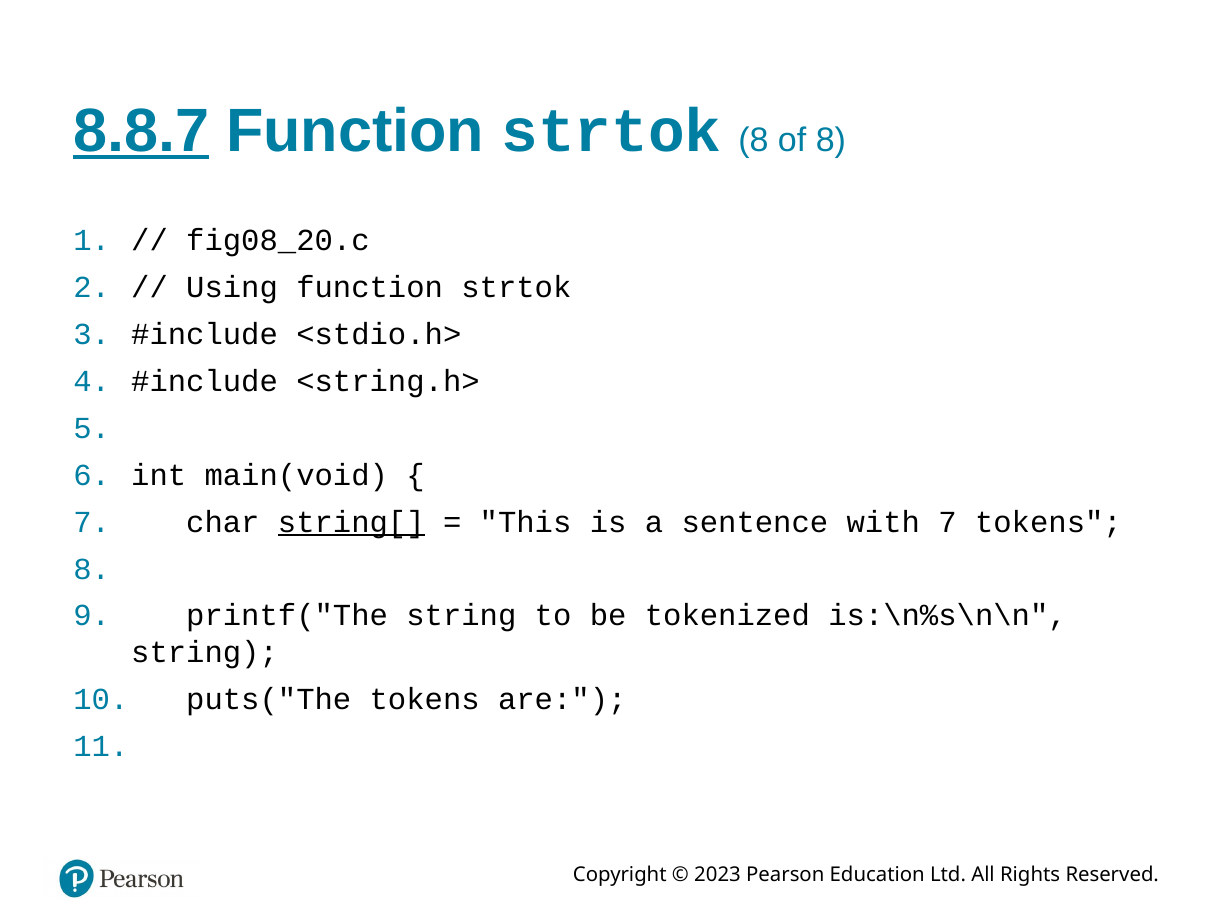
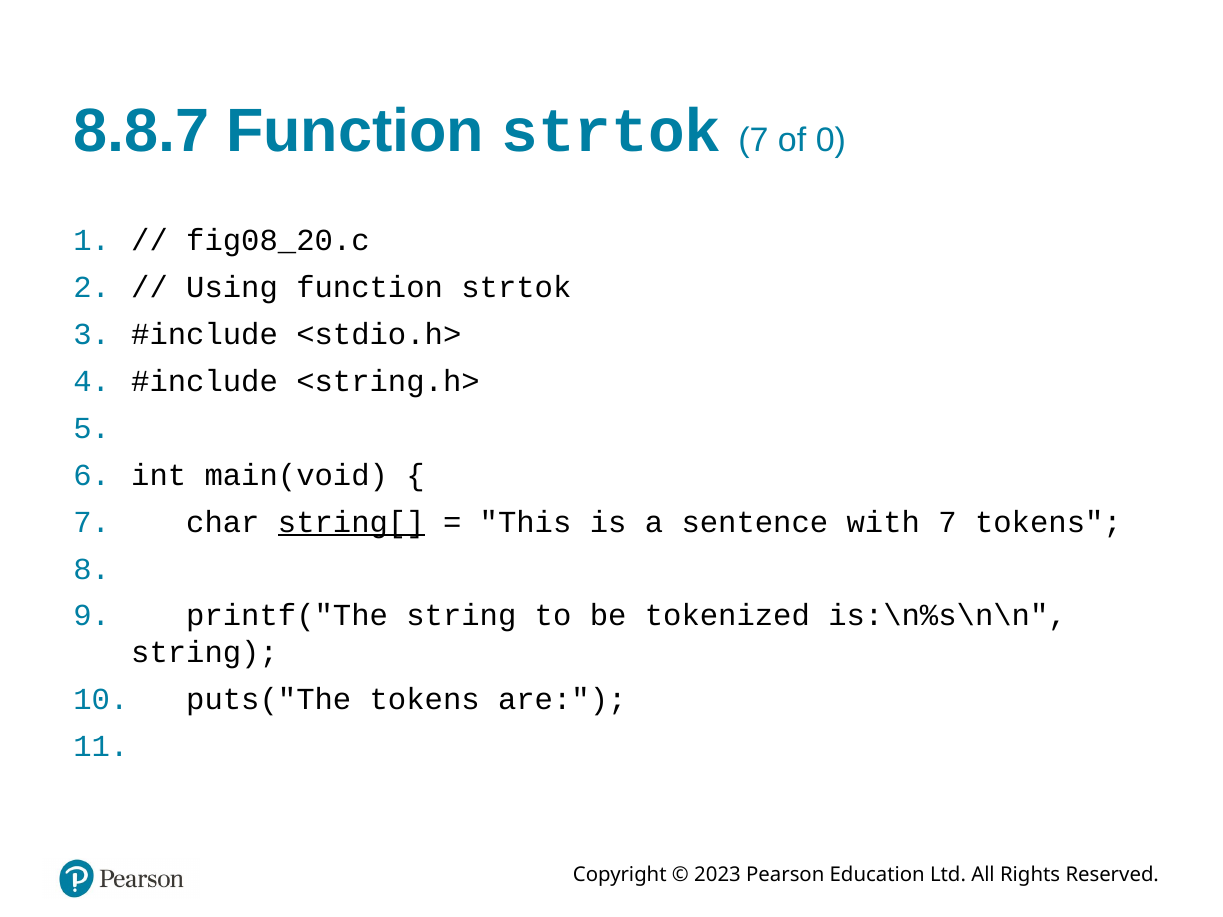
8.8.7 underline: present -> none
strtok 8: 8 -> 7
of 8: 8 -> 0
